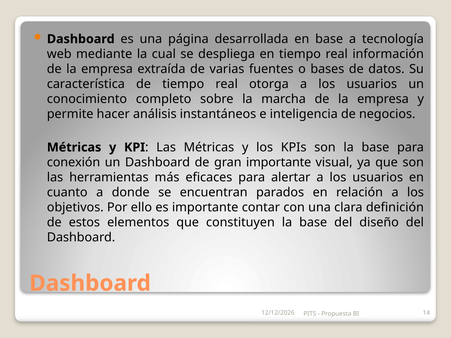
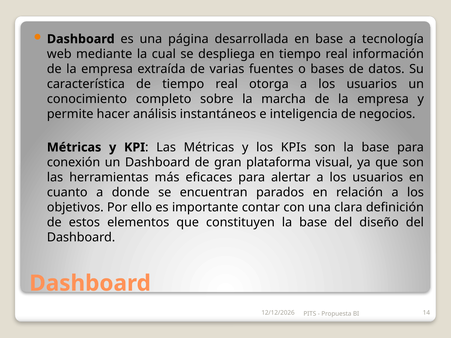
gran importante: importante -> plataforma
